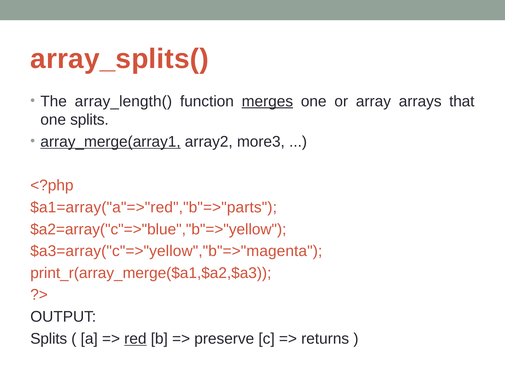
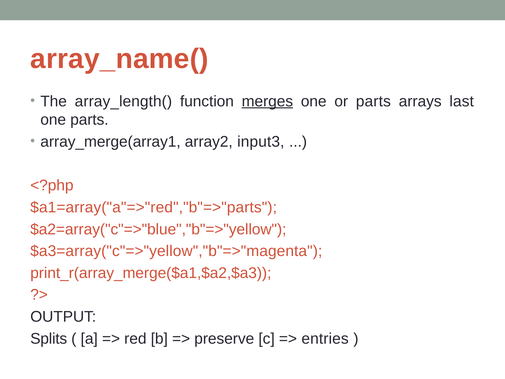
array_splits(: array_splits( -> array_name(
or array: array -> parts
that: that -> last
one splits: splits -> parts
array_merge(array1 underline: present -> none
more3: more3 -> input3
red underline: present -> none
returns: returns -> entries
